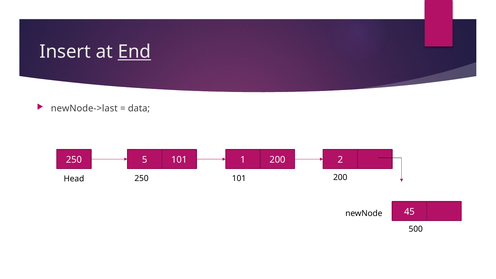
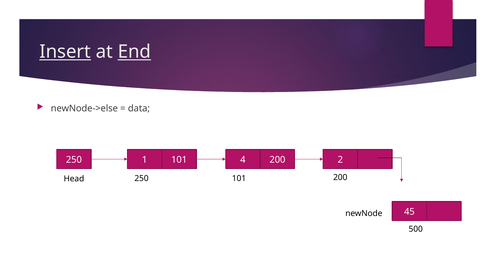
Insert underline: none -> present
newNode->last: newNode->last -> newNode->else
5: 5 -> 1
1: 1 -> 4
